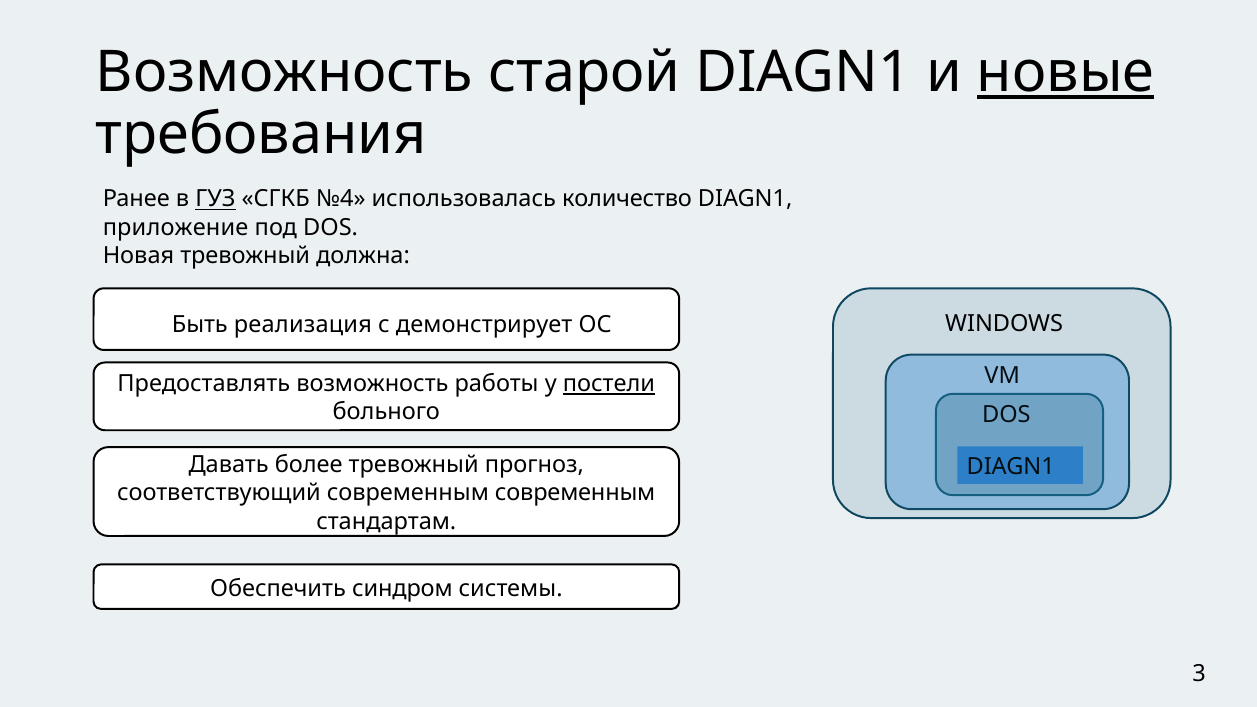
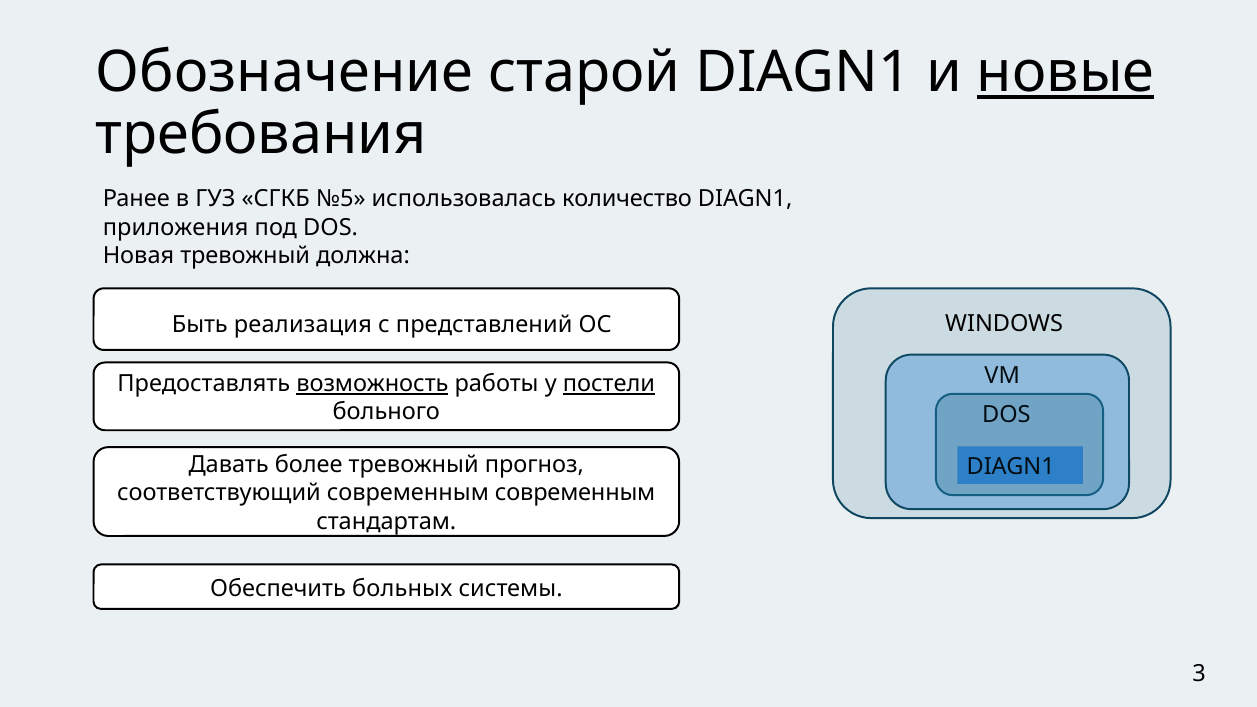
Возможность at (285, 72): Возможность -> Обозначение
ГУЗ underline: present -> none
№4: №4 -> №5
приложение: приложение -> приложения
демонстрирует: демонстрирует -> представлений
возможность at (372, 384) underline: none -> present
синдром: синдром -> больных
